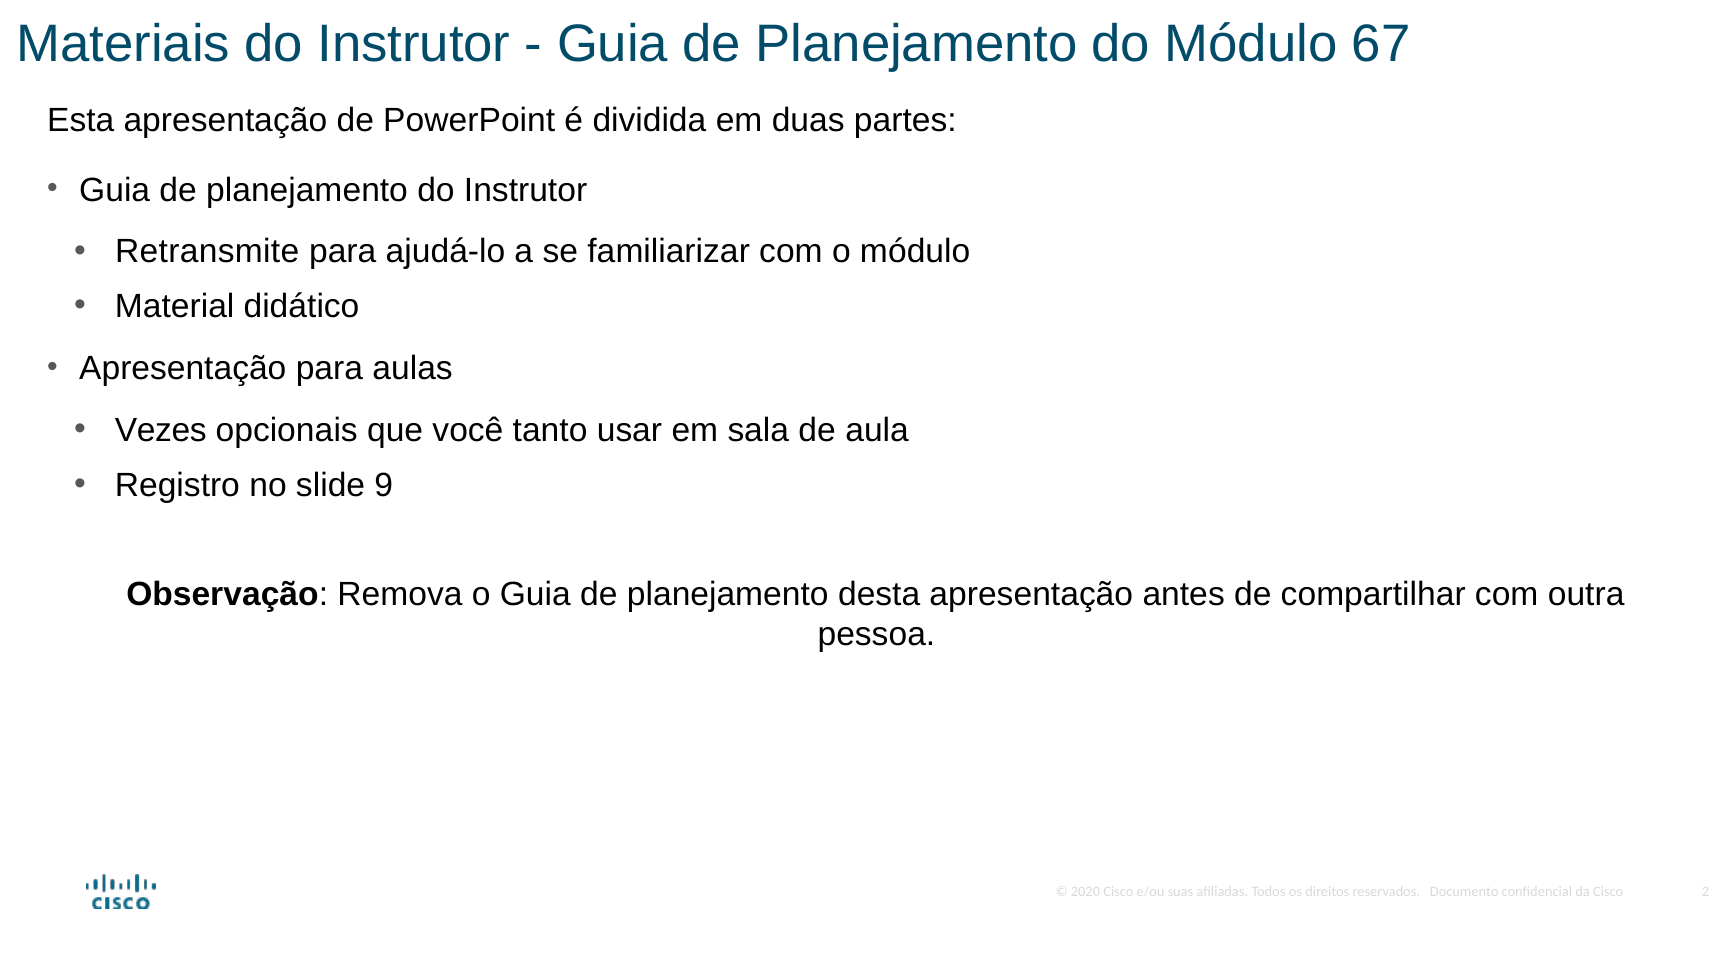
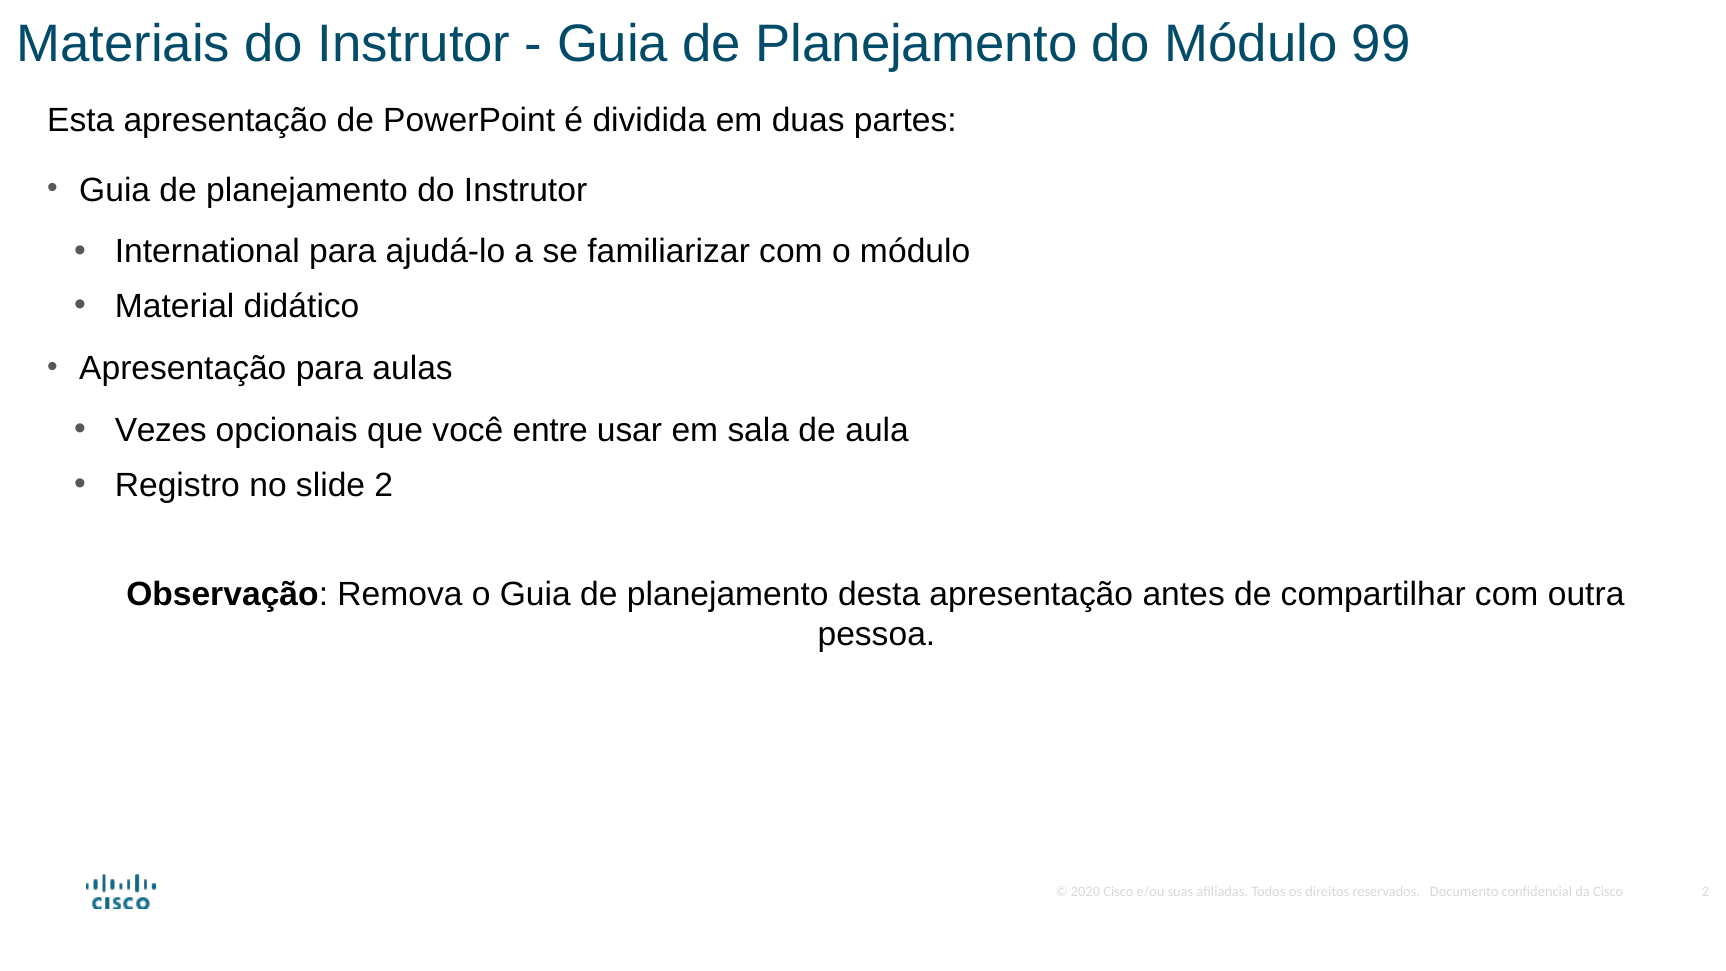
67: 67 -> 99
Retransmite: Retransmite -> International
tanto: tanto -> entre
slide 9: 9 -> 2
